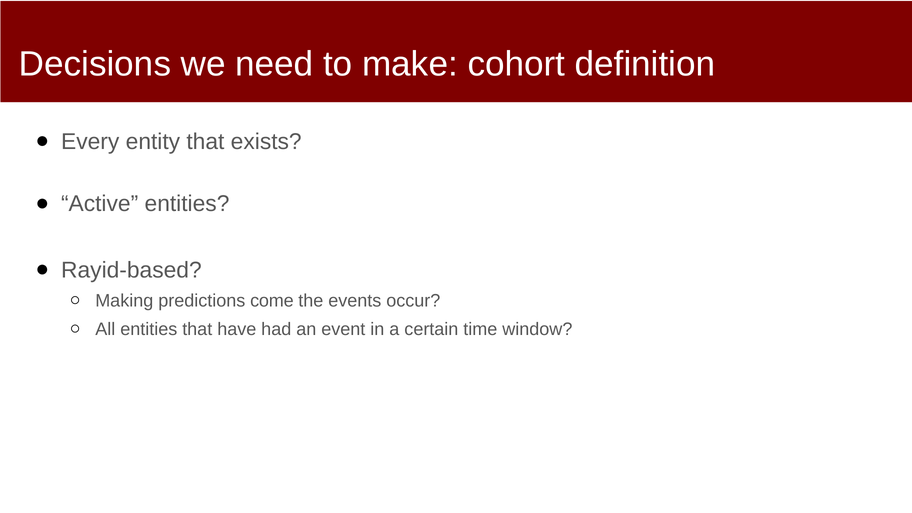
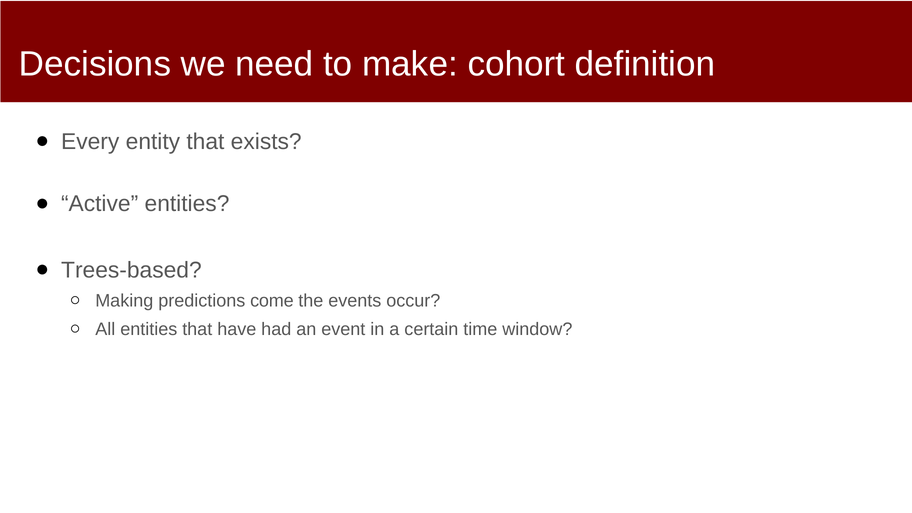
Rayid-based: Rayid-based -> Trees-based
